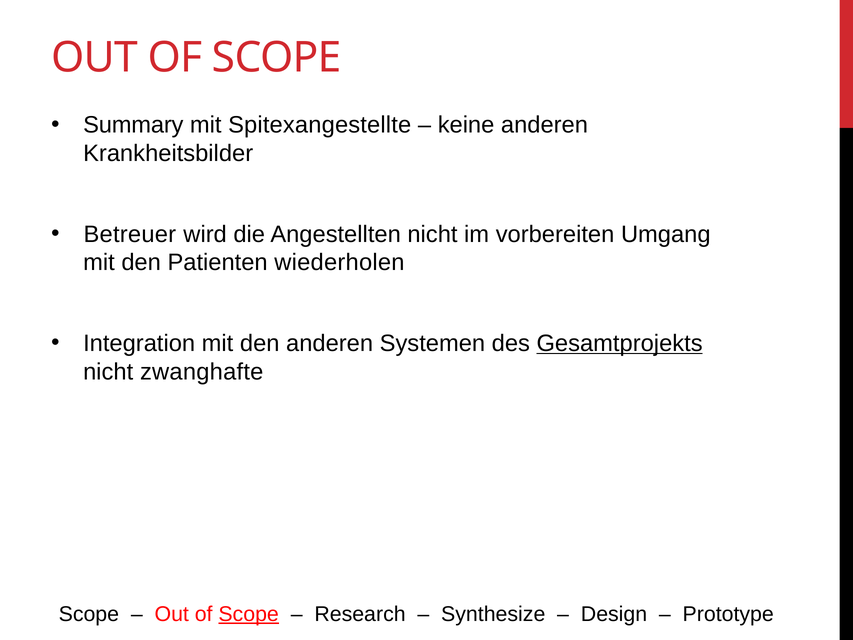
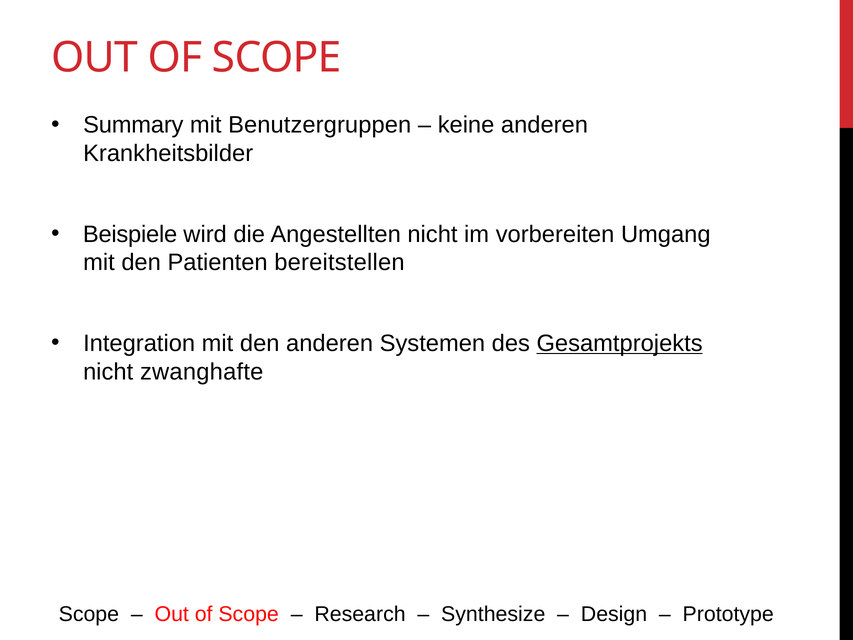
Spitexangestellte: Spitexangestellte -> Benutzergruppen
Betreuer: Betreuer -> Beispiele
wiederholen: wiederholen -> bereitstellen
Scope at (249, 614) underline: present -> none
